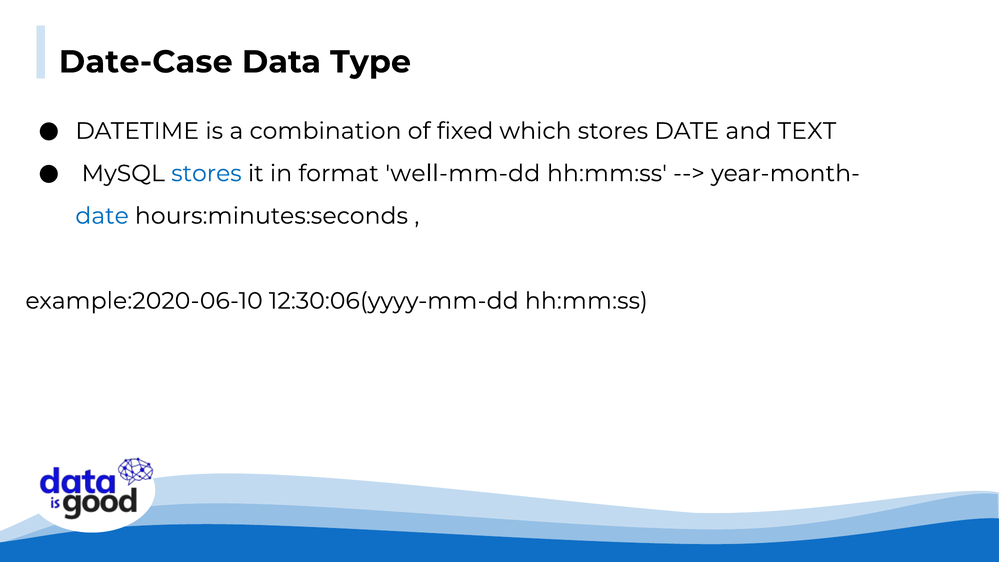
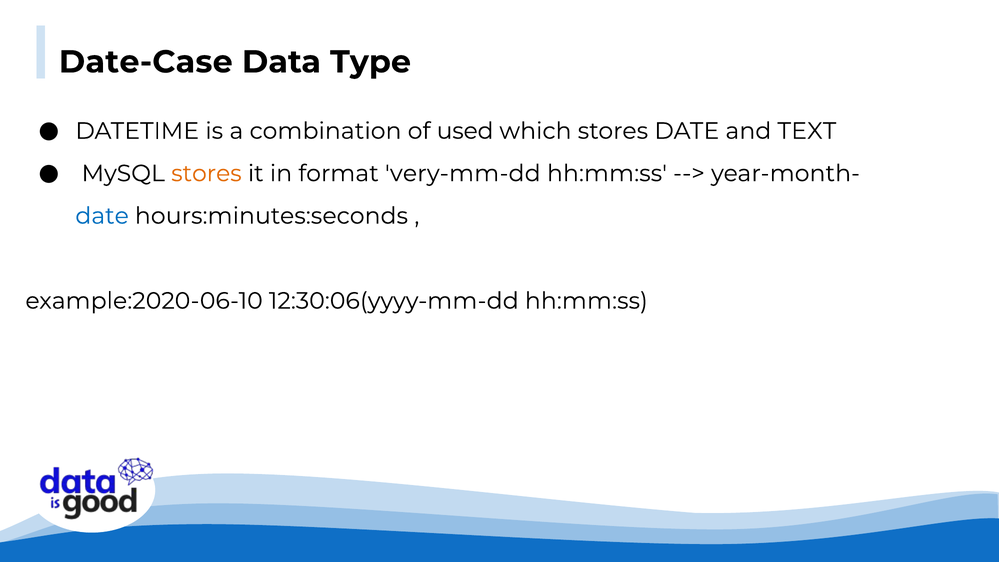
fixed: fixed -> used
stores at (206, 173) colour: blue -> orange
well-mm-dd: well-mm-dd -> very-mm-dd
